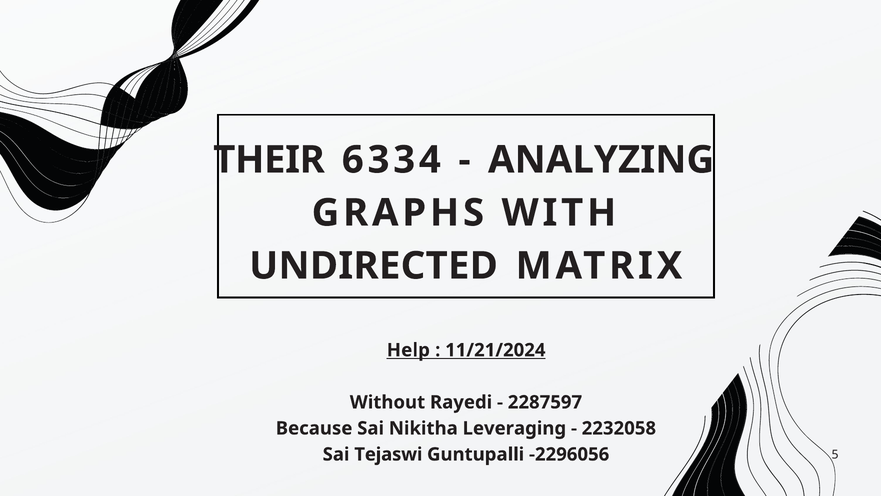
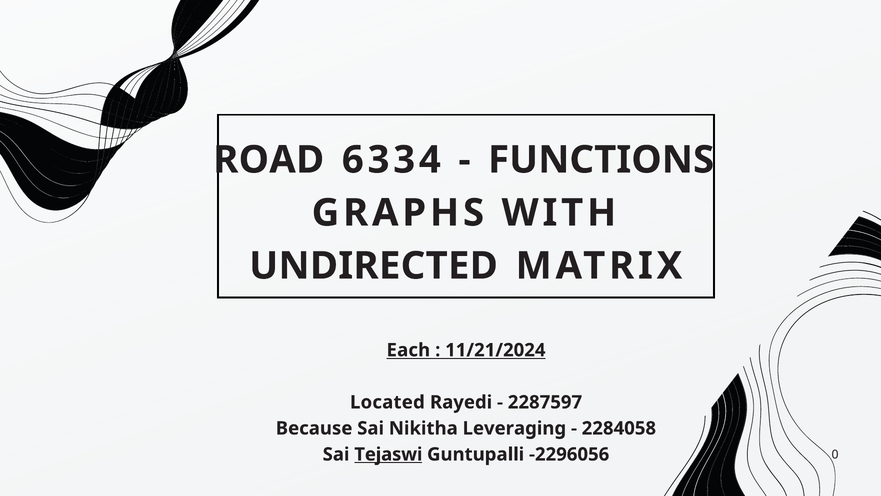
THEIR: THEIR -> ROAD
ANALYZING: ANALYZING -> FUNCTIONS
Help: Help -> Each
Without: Without -> Located
2232058: 2232058 -> 2284058
Tejaswi underline: none -> present
5: 5 -> 0
